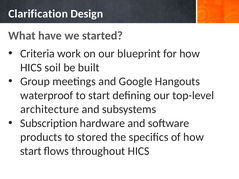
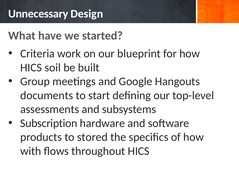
Clarification: Clarification -> Unnecessary
waterproof: waterproof -> documents
architecture: architecture -> assessments
start at (31, 151): start -> with
